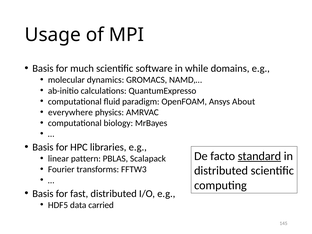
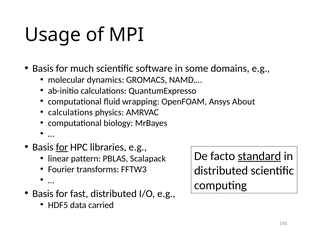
while: while -> some
paradigm: paradigm -> wrapping
everywhere at (70, 112): everywhere -> calculations
for at (62, 147) underline: none -> present
